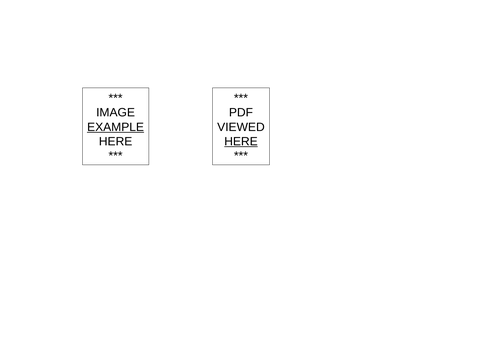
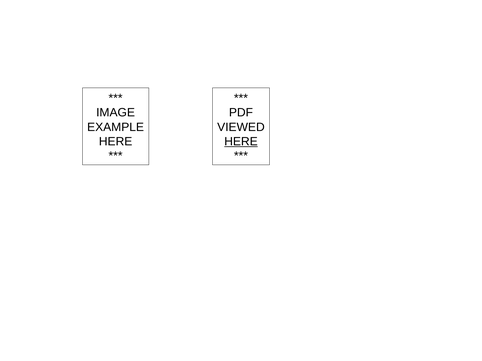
EXAMPLE underline: present -> none
